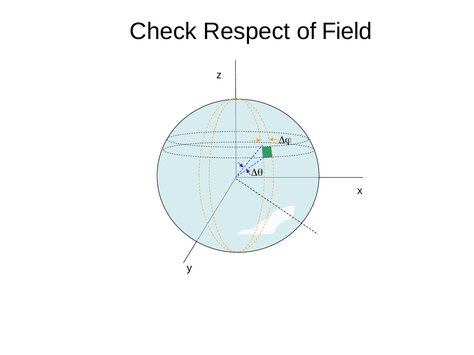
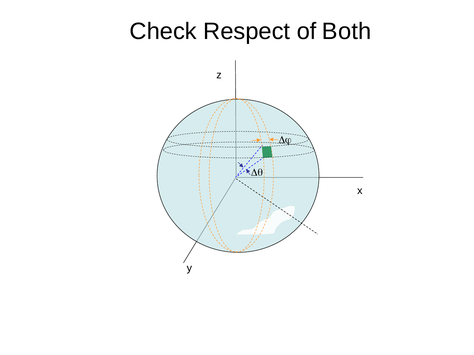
Field: Field -> Both
